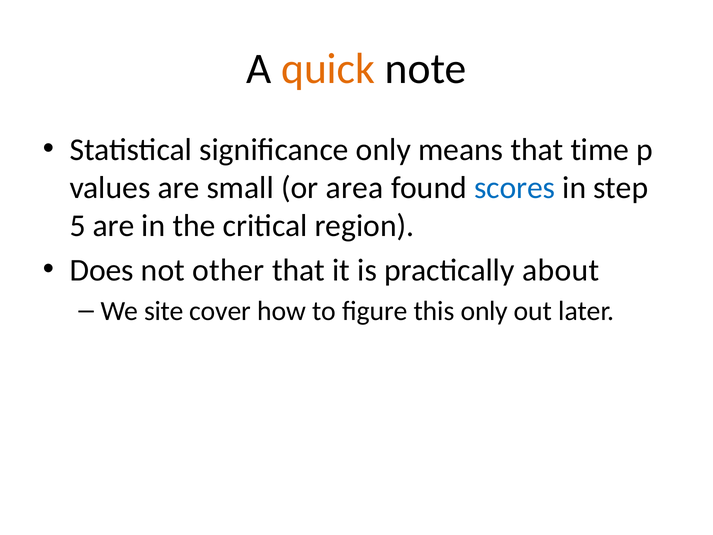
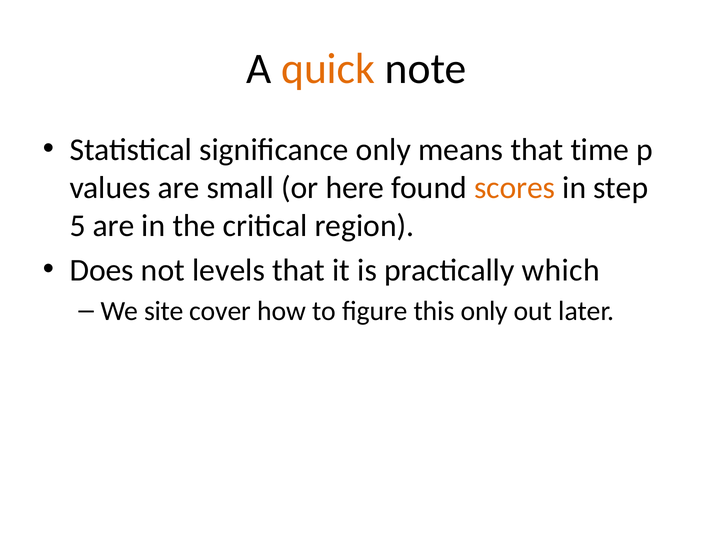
area: area -> here
scores colour: blue -> orange
other: other -> levels
about: about -> which
